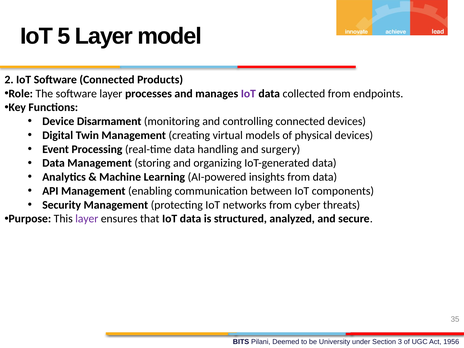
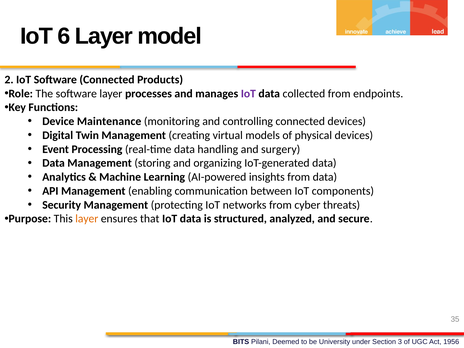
5: 5 -> 6
Disarmament: Disarmament -> Maintenance
layer at (87, 219) colour: purple -> orange
